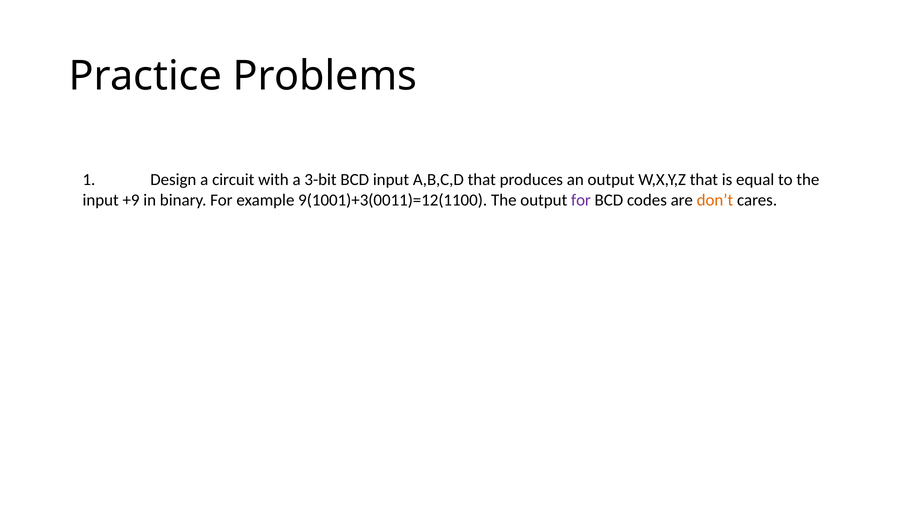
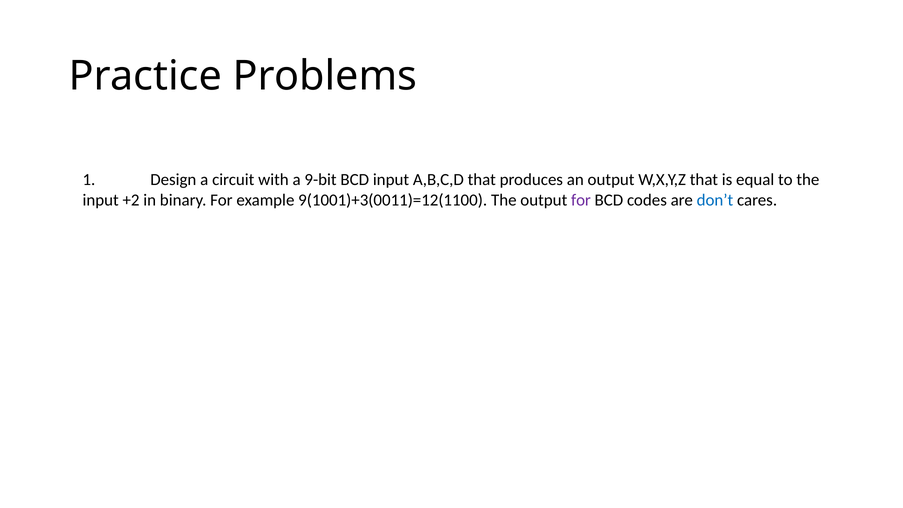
3-bit: 3-bit -> 9-bit
+9: +9 -> +2
don’t colour: orange -> blue
